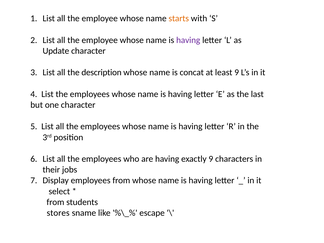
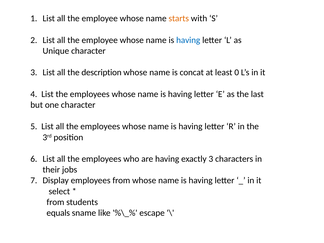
having at (188, 40) colour: purple -> blue
Update: Update -> Unique
least 9: 9 -> 0
exactly 9: 9 -> 3
stores: stores -> equals
